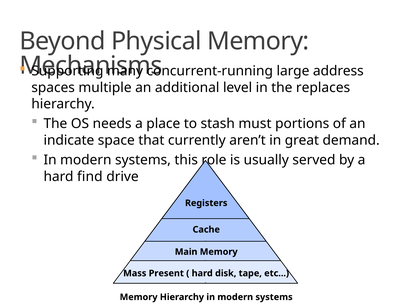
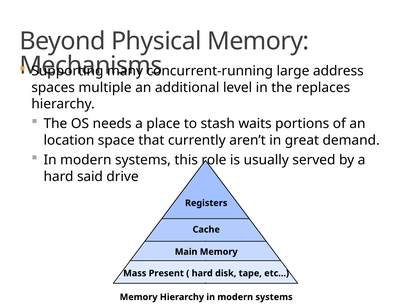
must: must -> waits
indicate: indicate -> location
find: find -> said
